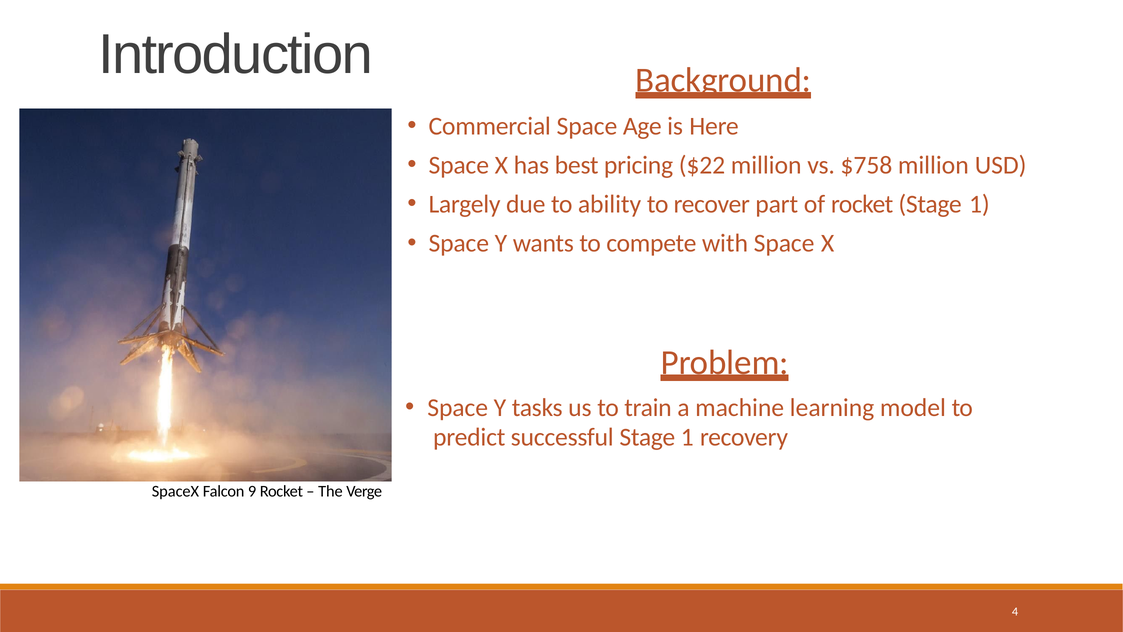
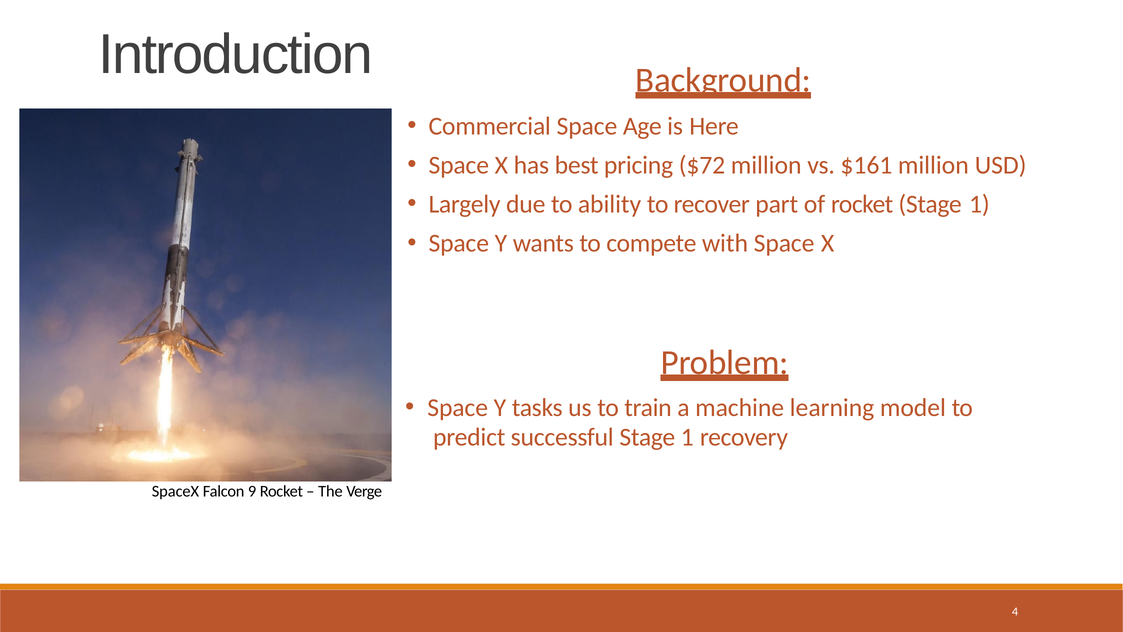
$22: $22 -> $72
$758: $758 -> $161
